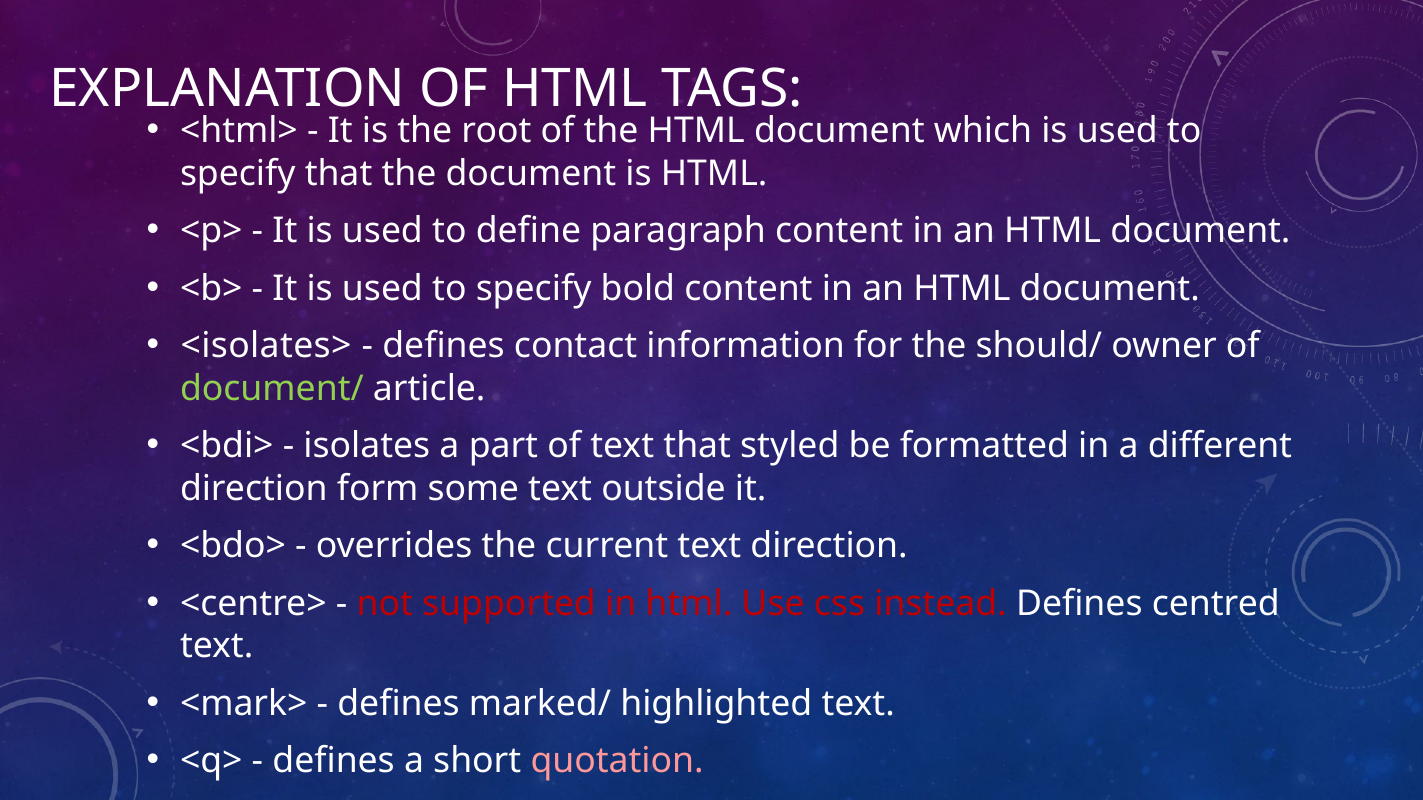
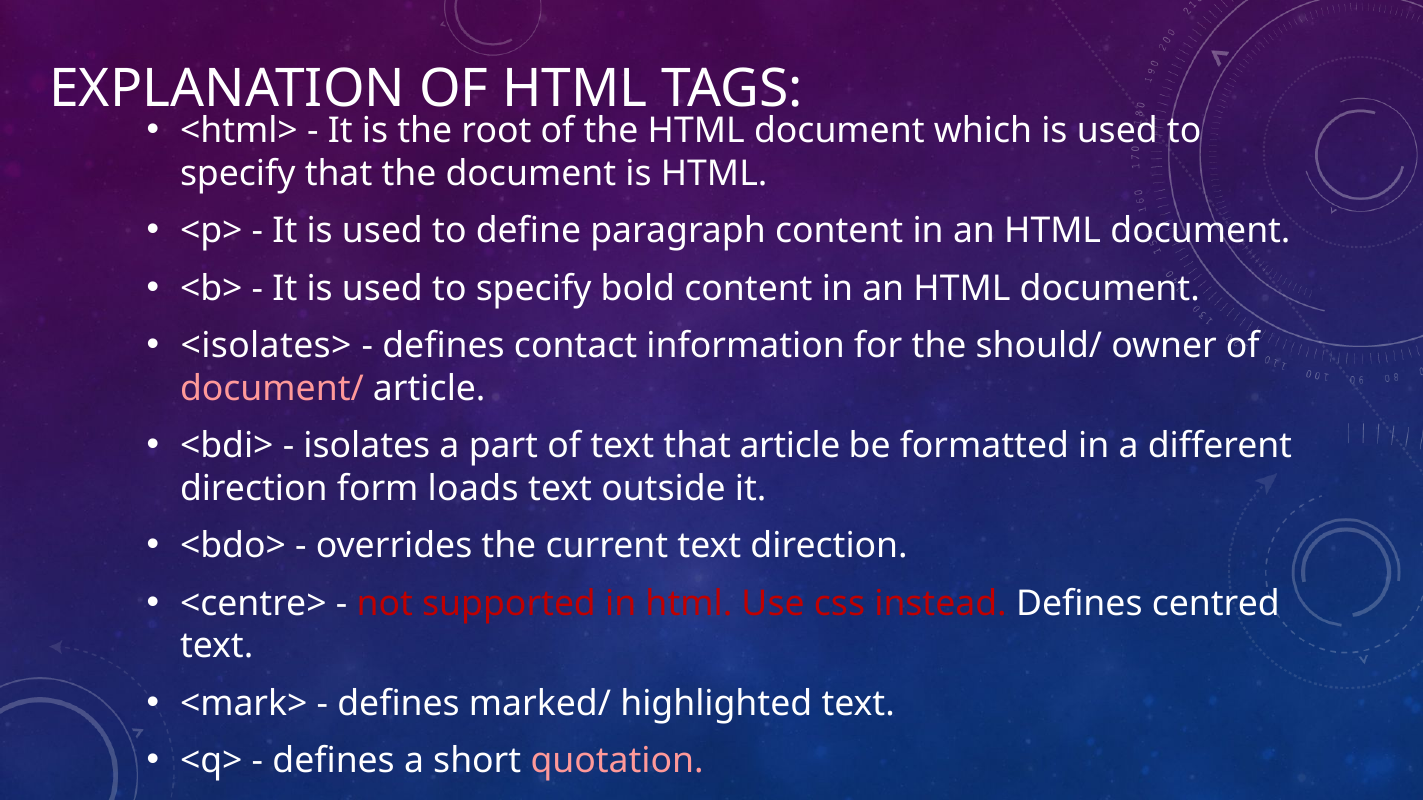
document/ colour: light green -> pink
that styled: styled -> article
some: some -> loads
